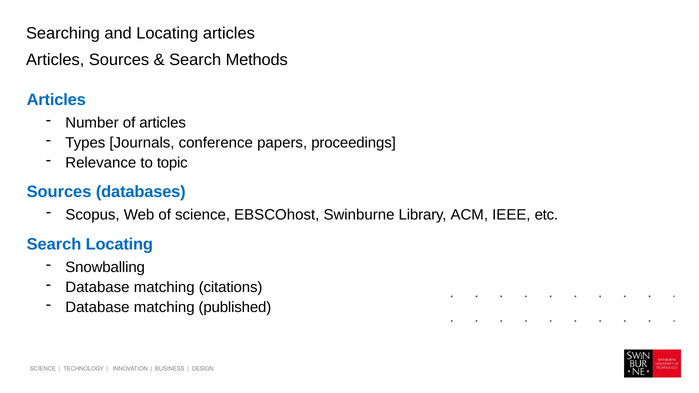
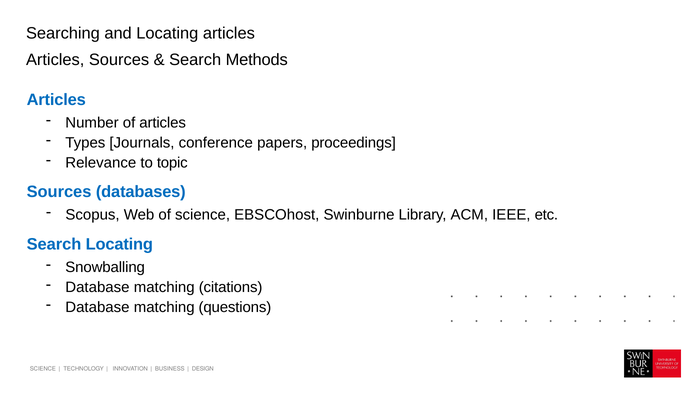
published: published -> questions
